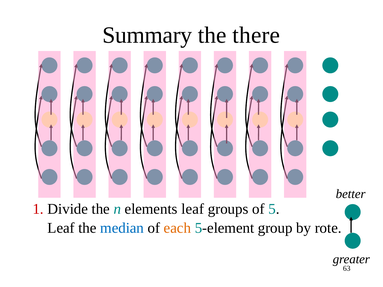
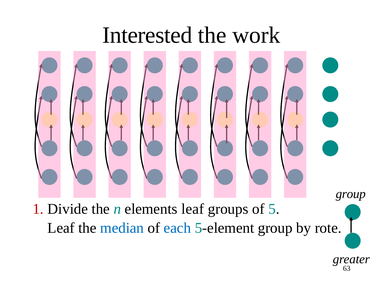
Summary: Summary -> Interested
there: there -> work
better at (351, 194): better -> group
each colour: orange -> blue
